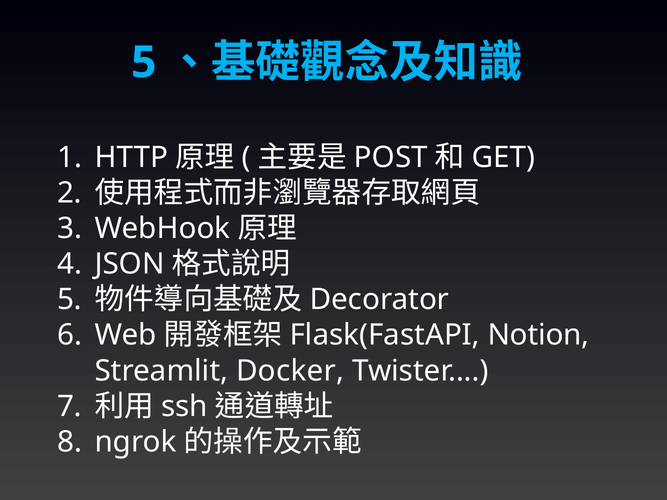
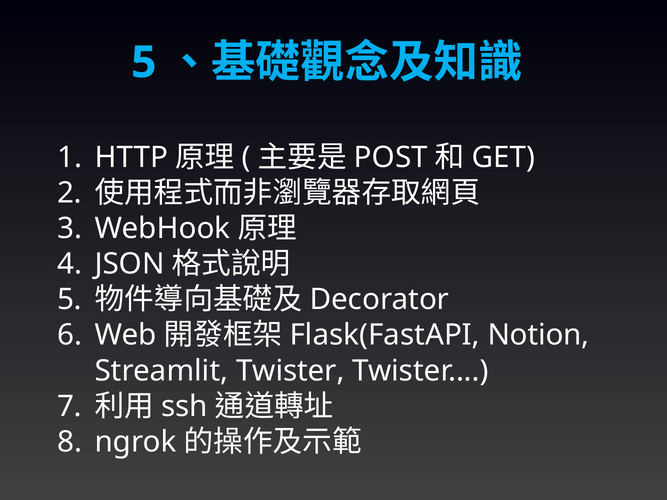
Streamlit Docker: Docker -> Twister
